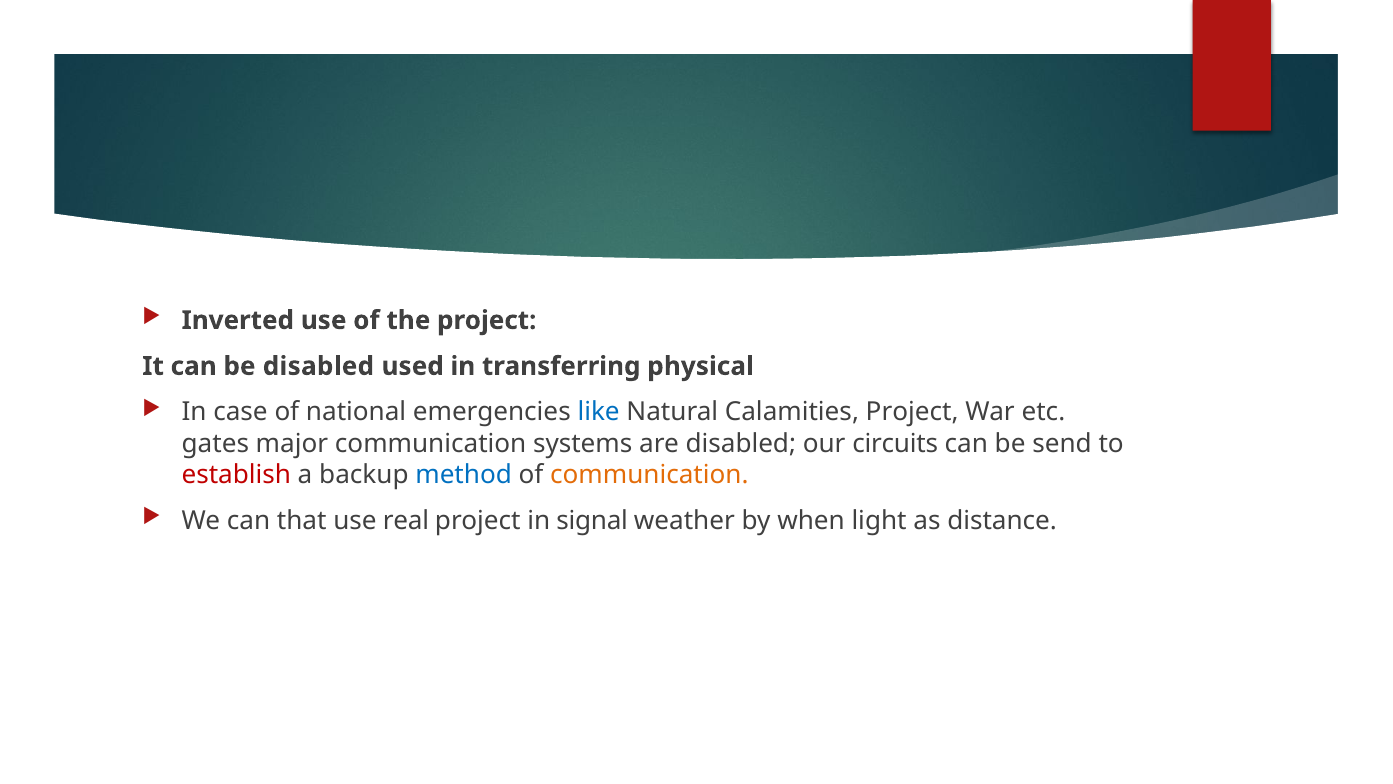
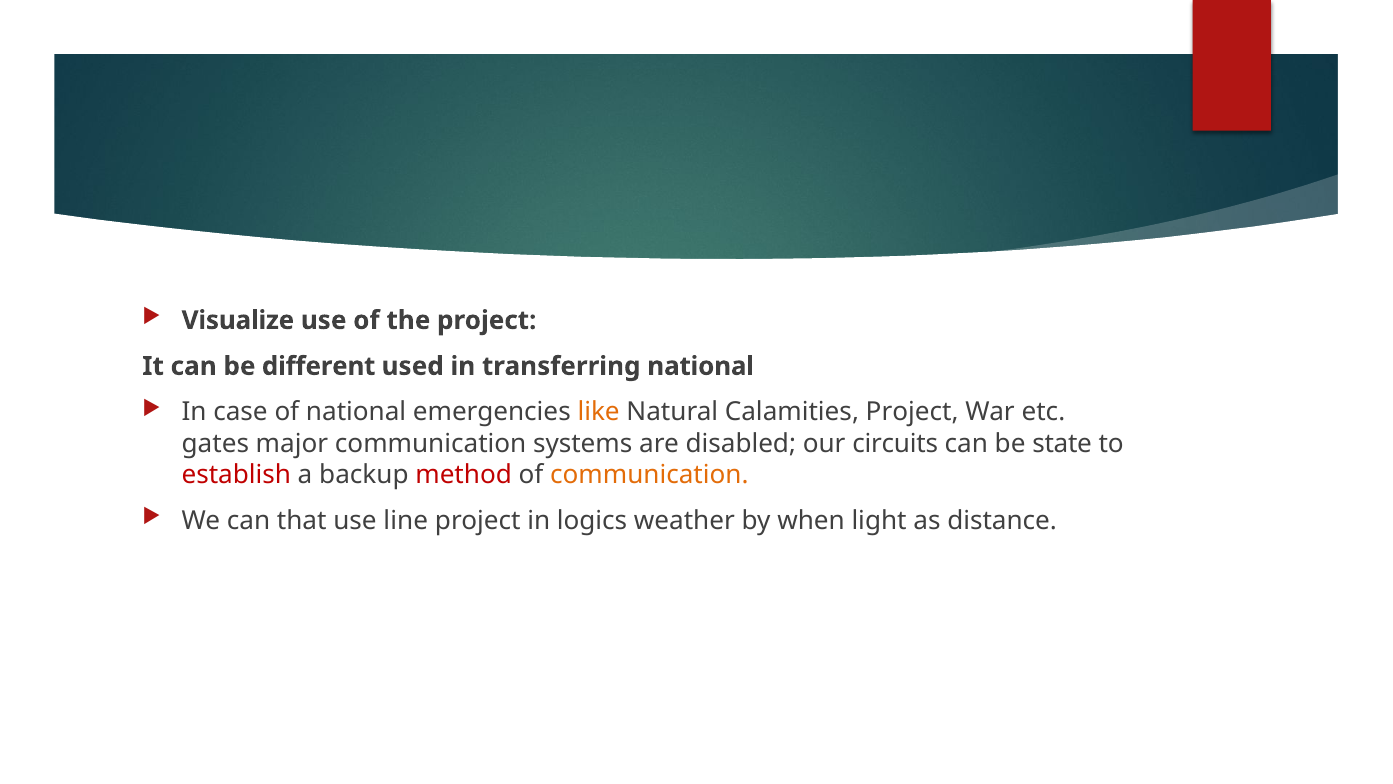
Inverted: Inverted -> Visualize
be disabled: disabled -> different
transferring physical: physical -> national
like colour: blue -> orange
send: send -> state
method colour: blue -> red
real: real -> line
signal: signal -> logics
